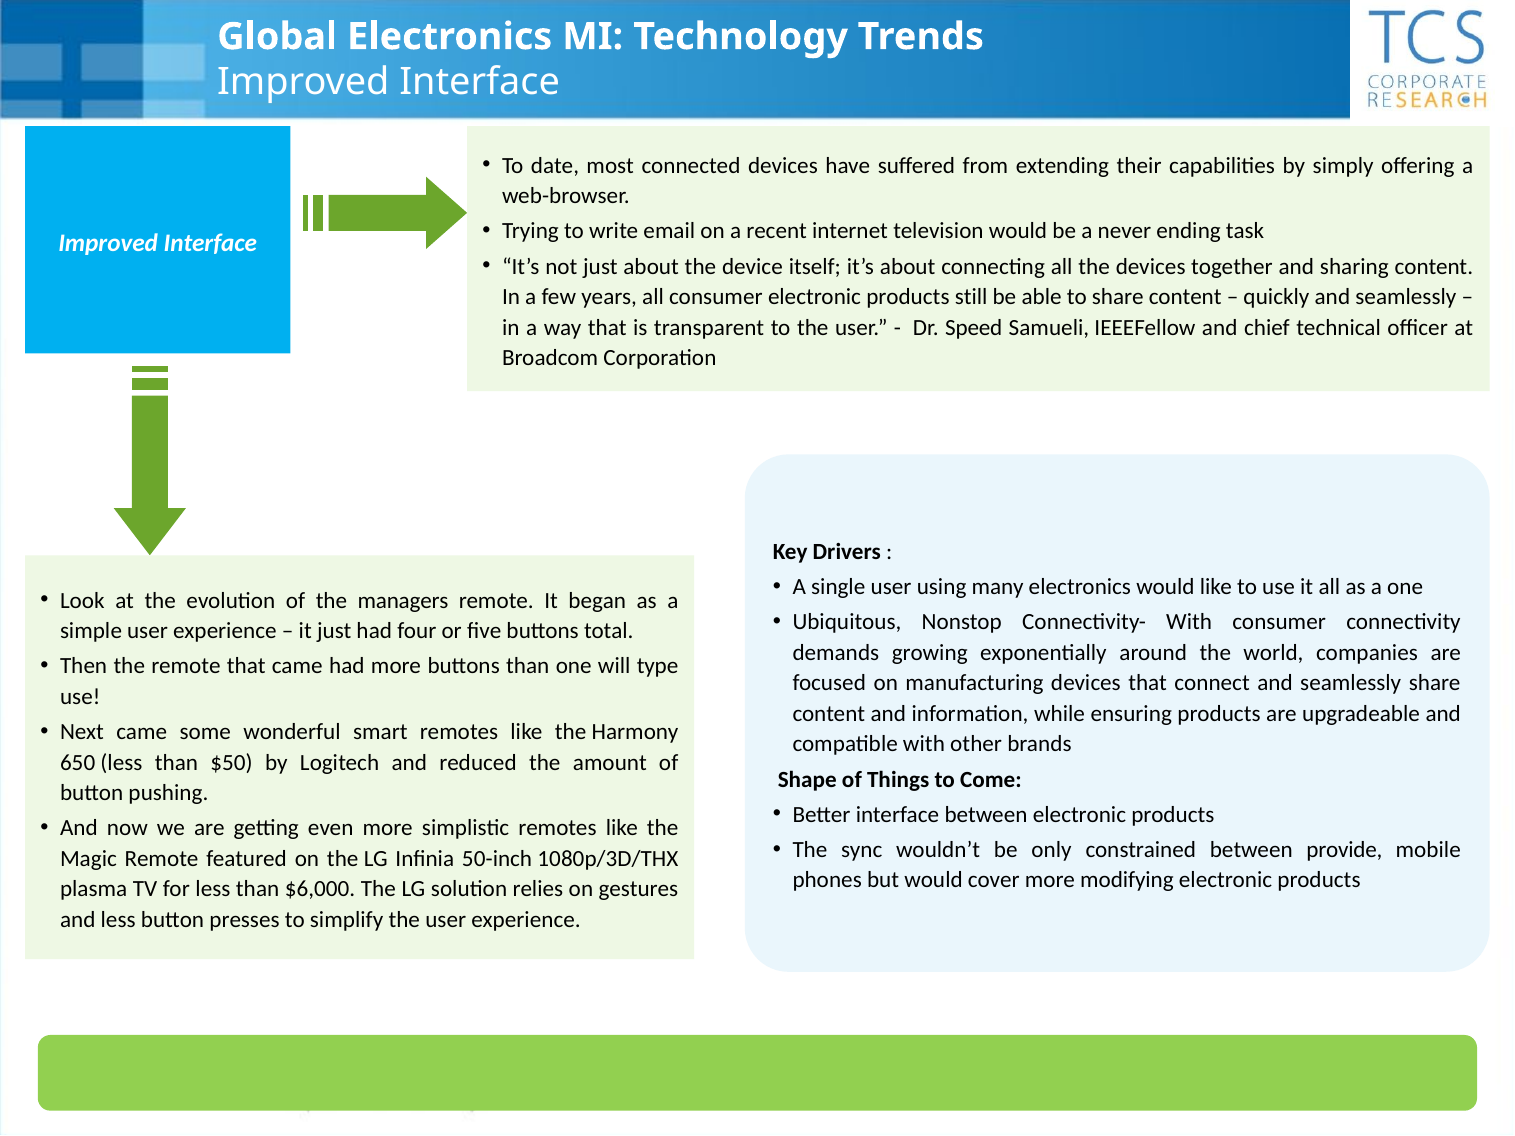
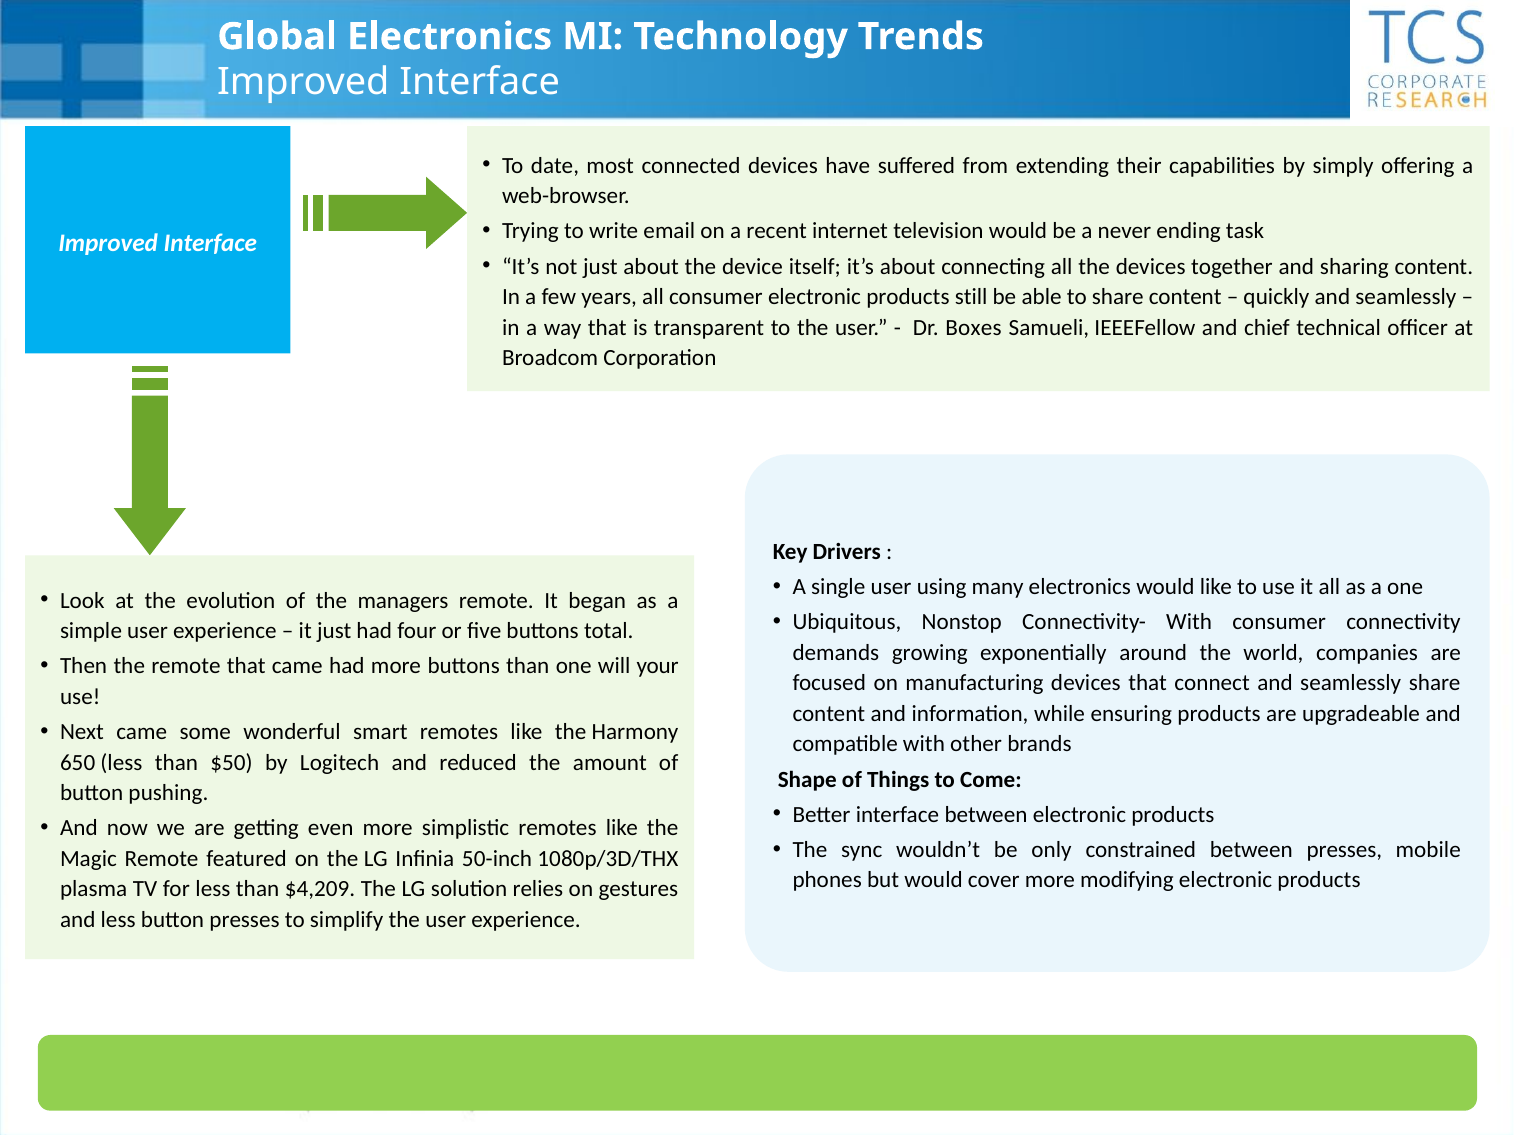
Speed: Speed -> Boxes
type: type -> your
between provide: provide -> presses
$6,000: $6,000 -> $4,209
